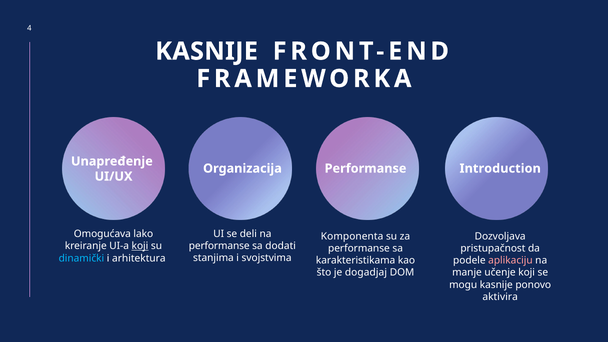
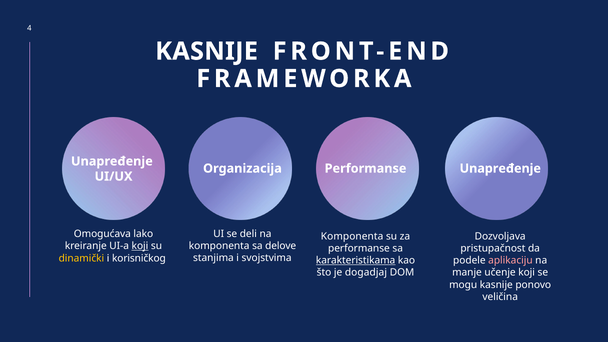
Introduction at (500, 168): Introduction -> Unapređenje
performanse at (219, 246): performanse -> komponenta
dodati: dodati -> delove
dinamički colour: light blue -> yellow
arhitektura: arhitektura -> korisničkog
karakteristikama underline: none -> present
aktivira: aktivira -> veličina
